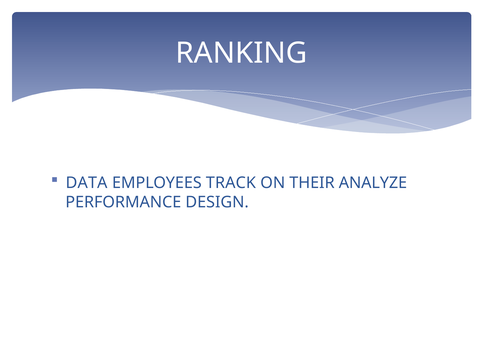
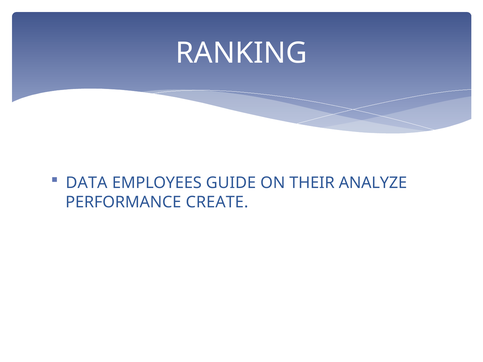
TRACK: TRACK -> GUIDE
DESIGN: DESIGN -> CREATE
